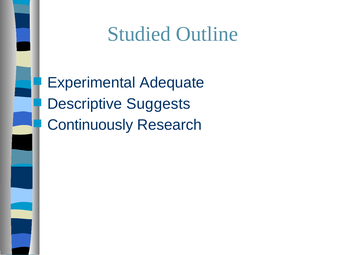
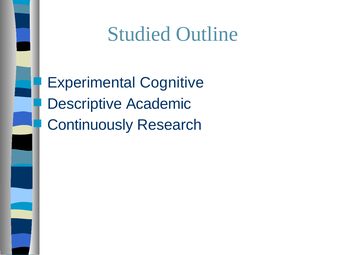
Adequate: Adequate -> Cognitive
Suggests: Suggests -> Academic
